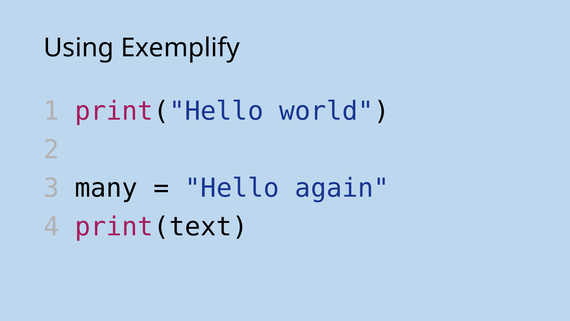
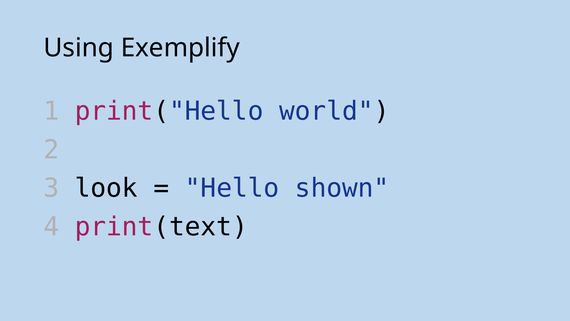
many: many -> look
again: again -> shown
